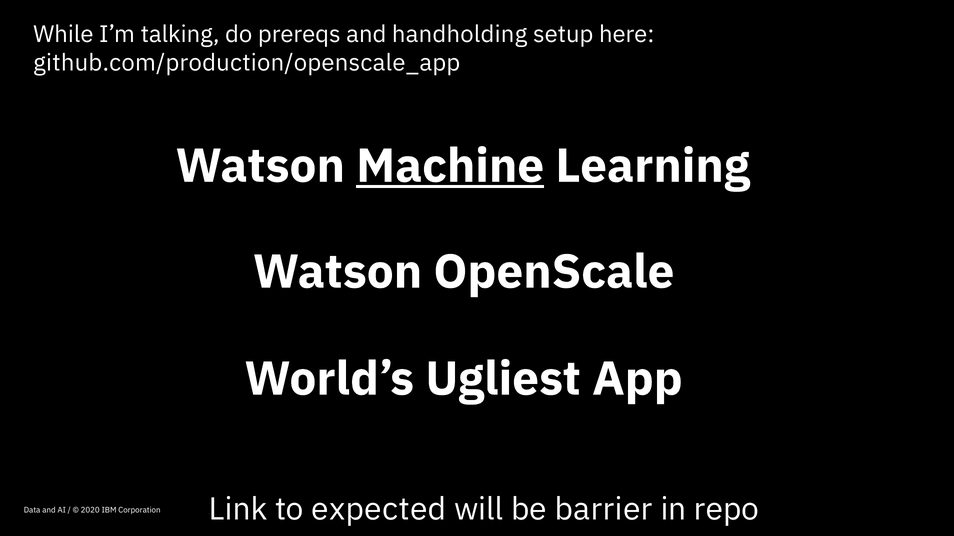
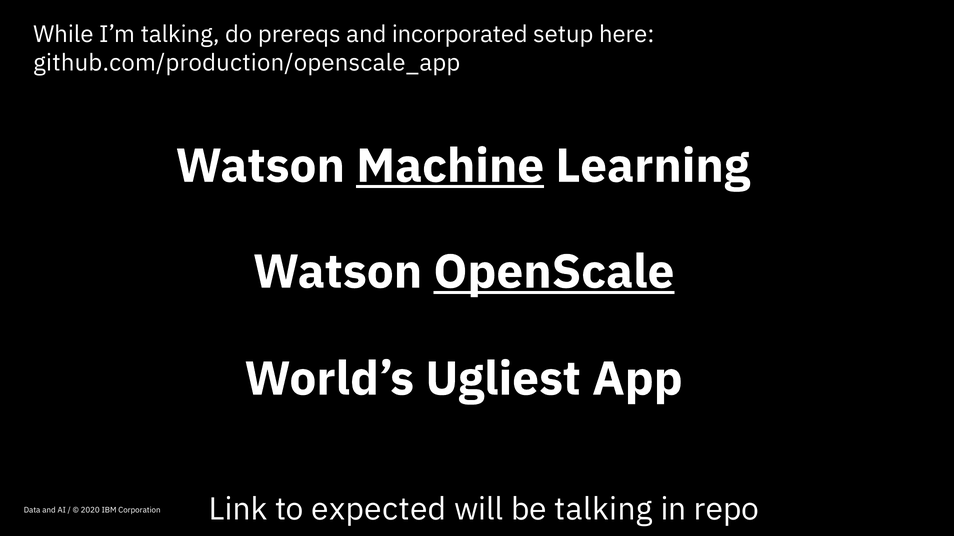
handholding: handholding -> incorporated
OpenScale underline: none -> present
be barrier: barrier -> talking
